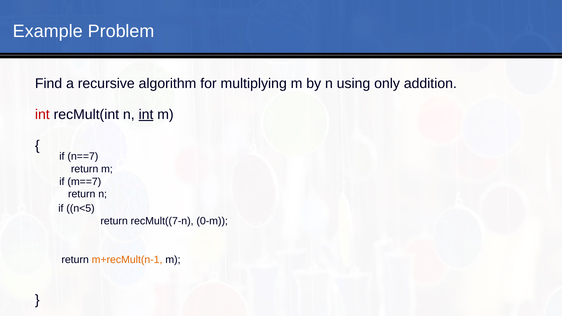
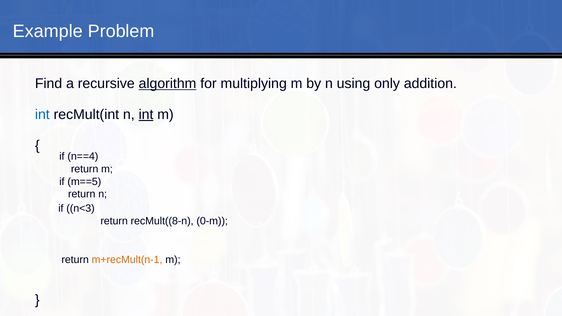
algorithm underline: none -> present
int at (42, 115) colour: red -> blue
n==7: n==7 -> n==4
m==7: m==7 -> m==5
n<5: n<5 -> n<3
recMult((7-n: recMult((7-n -> recMult((8-n
